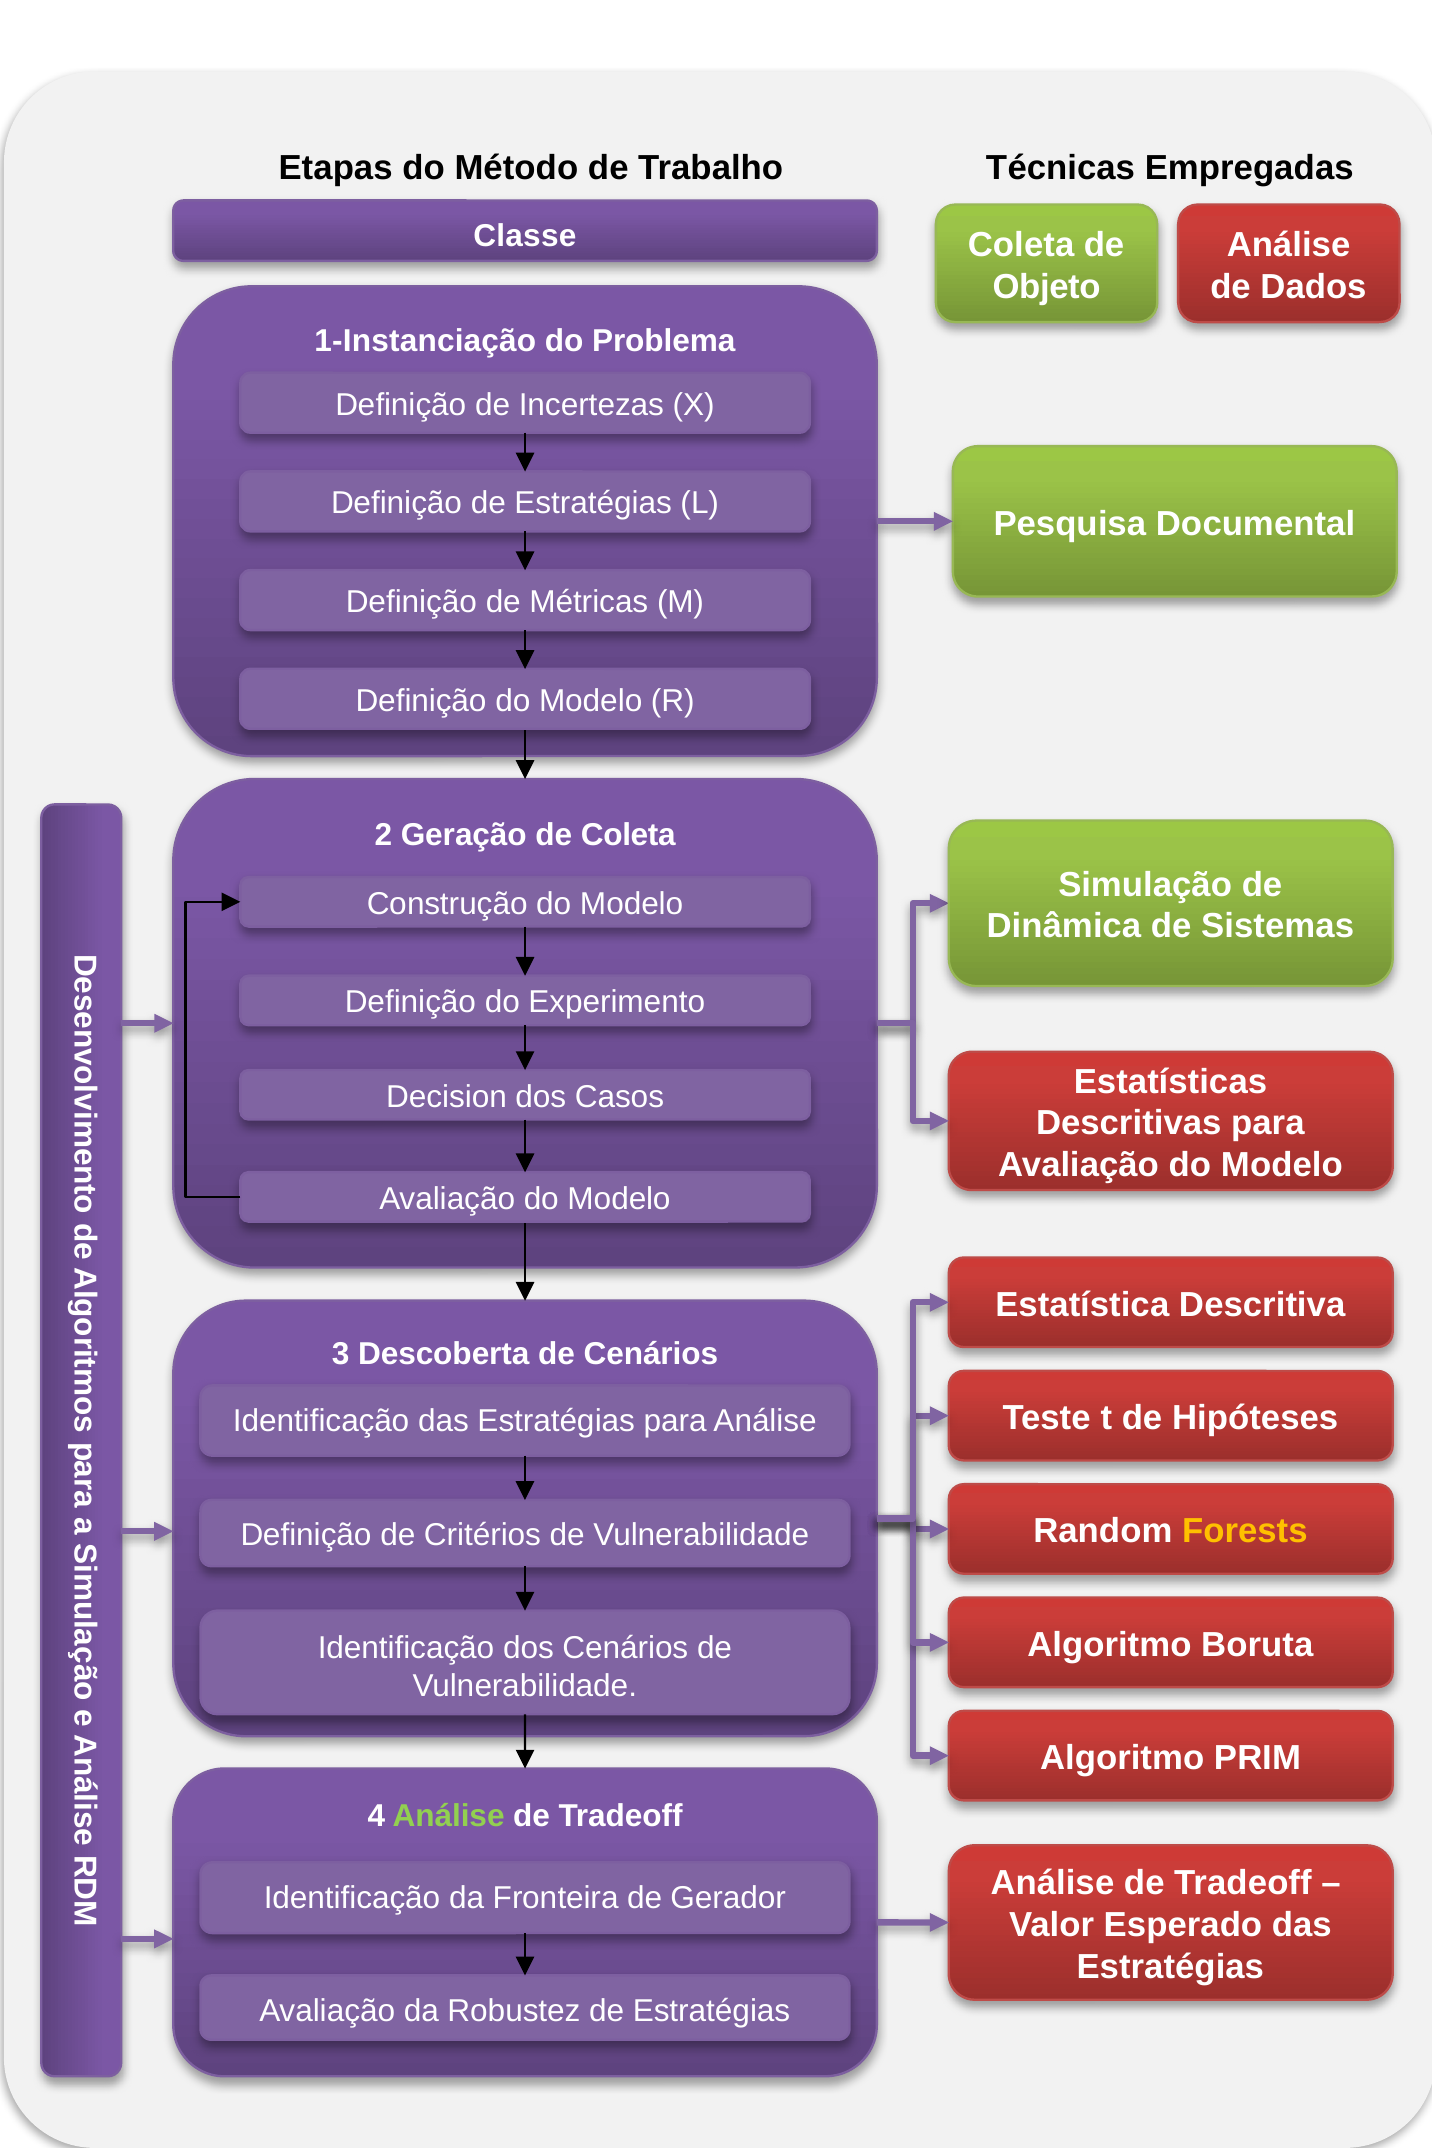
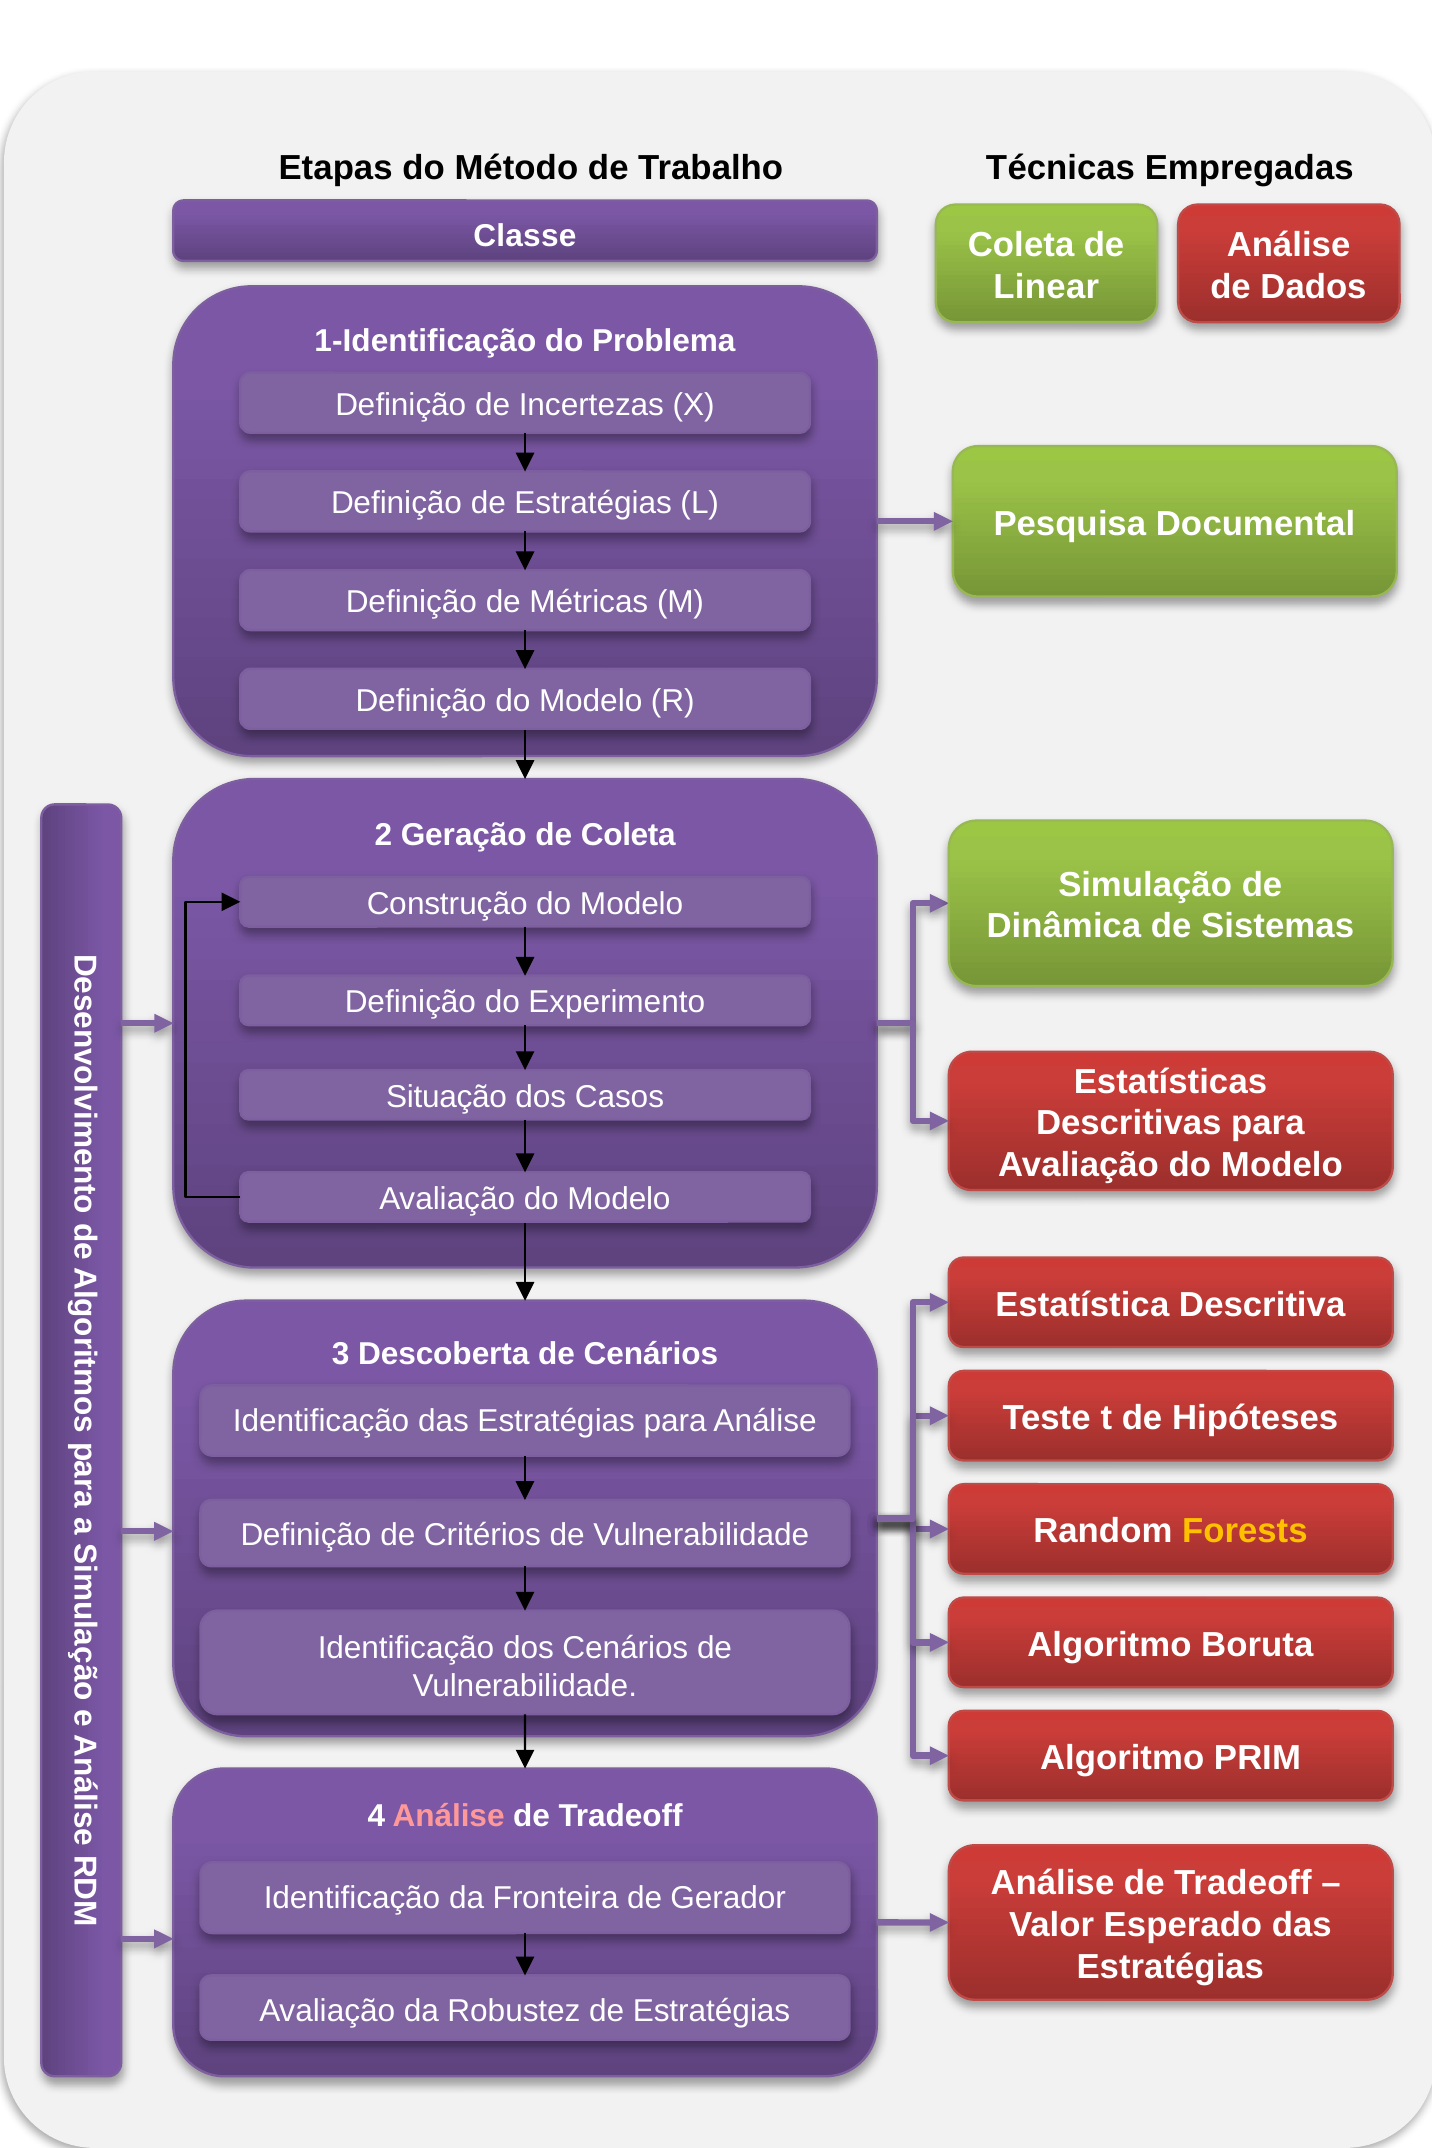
Objeto: Objeto -> Linear
1-Instanciação: 1-Instanciação -> 1-Identificação
Decision: Decision -> Situação
Análise at (449, 1816) colour: light green -> pink
